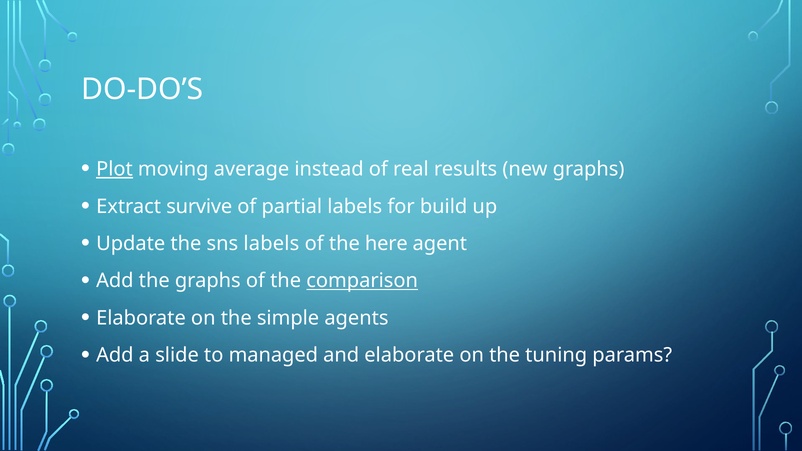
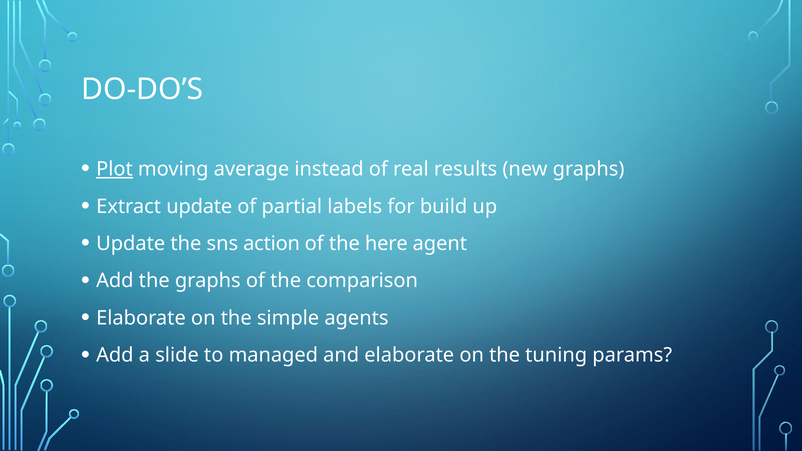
Extract survive: survive -> update
sns labels: labels -> action
comparison underline: present -> none
